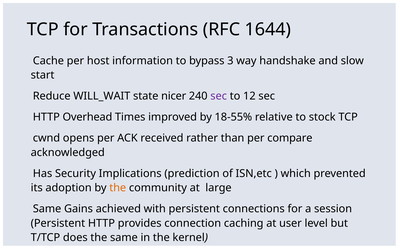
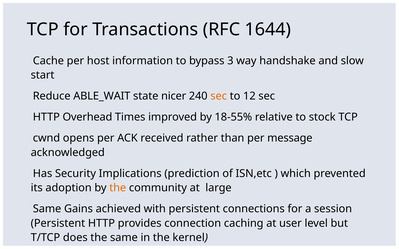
WILL_WAIT: WILL_WAIT -> ABLE_WAIT
sec at (219, 96) colour: purple -> orange
compare: compare -> message
